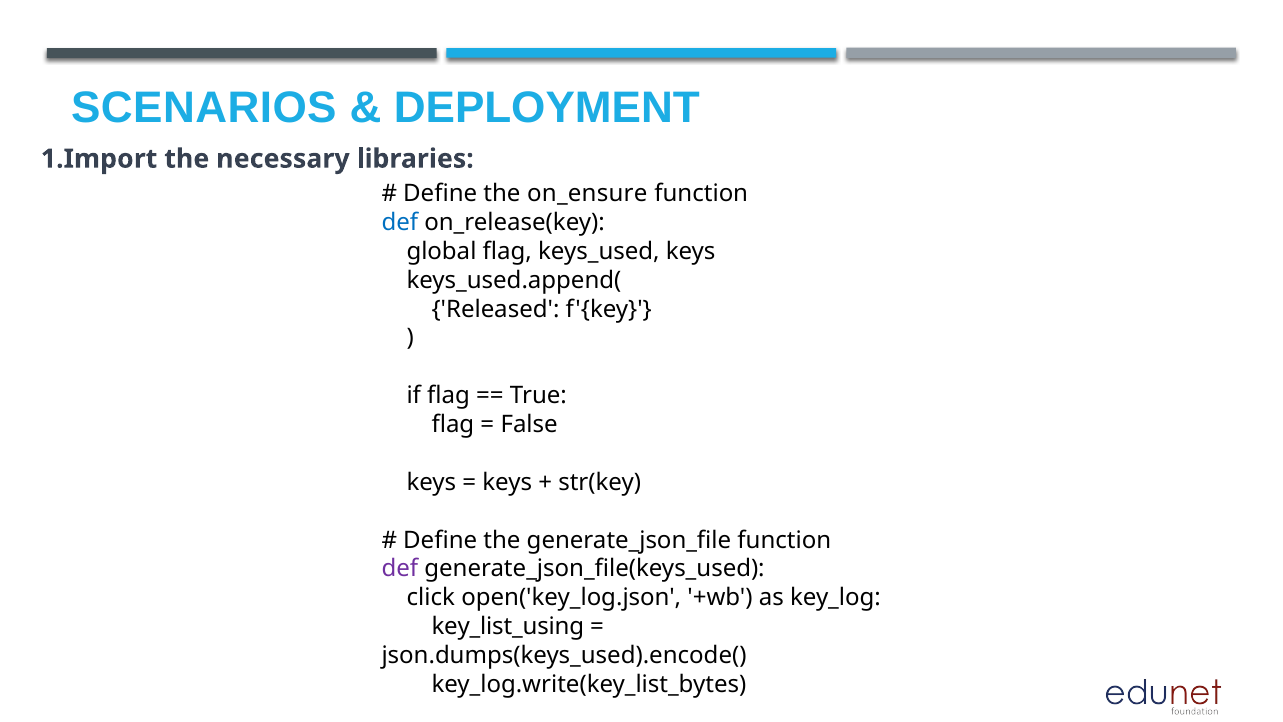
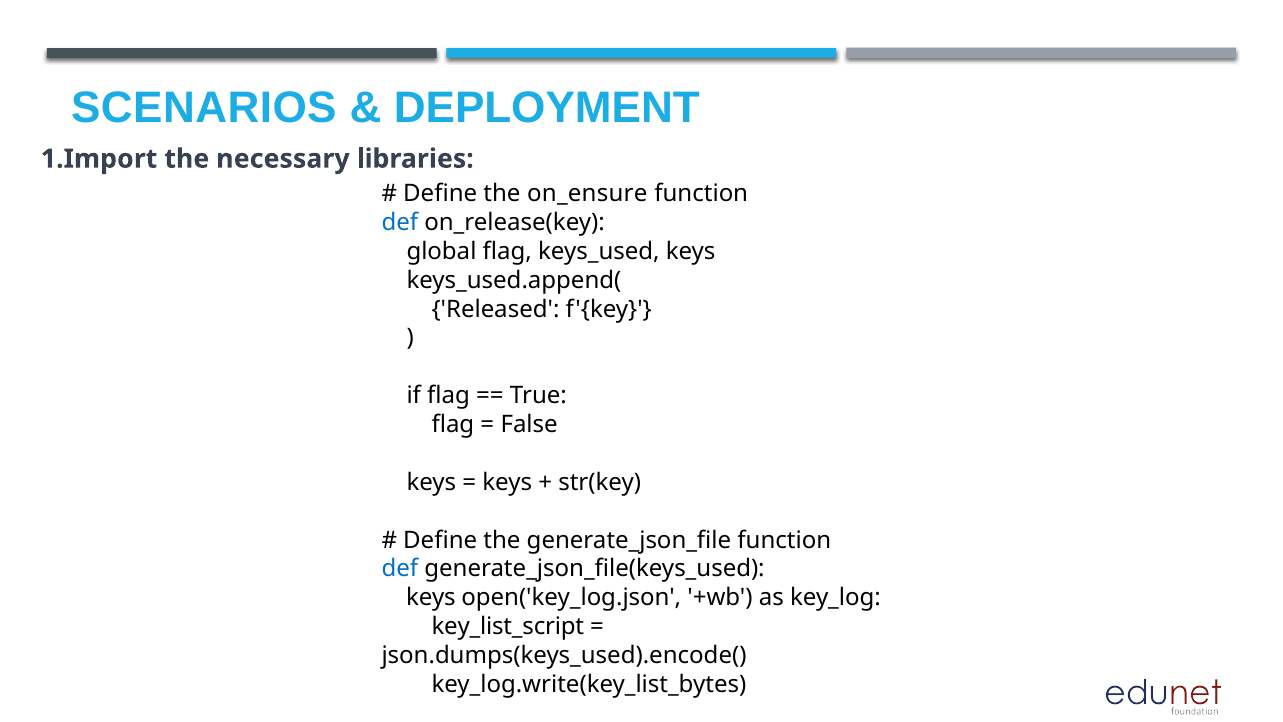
def at (400, 569) colour: purple -> blue
click at (431, 598): click -> keys
key_list_using: key_list_using -> key_list_script
